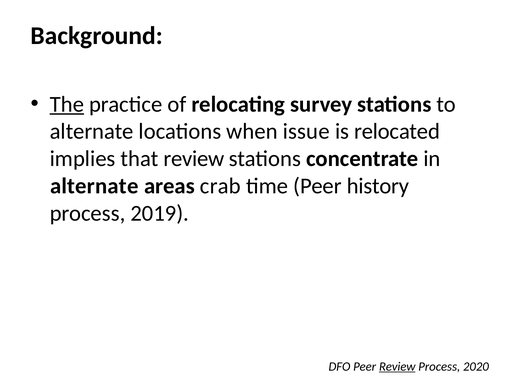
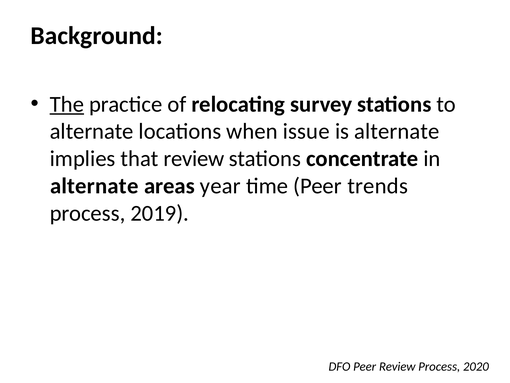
is relocated: relocated -> alternate
crab: crab -> year
history: history -> trends
Review at (397, 366) underline: present -> none
